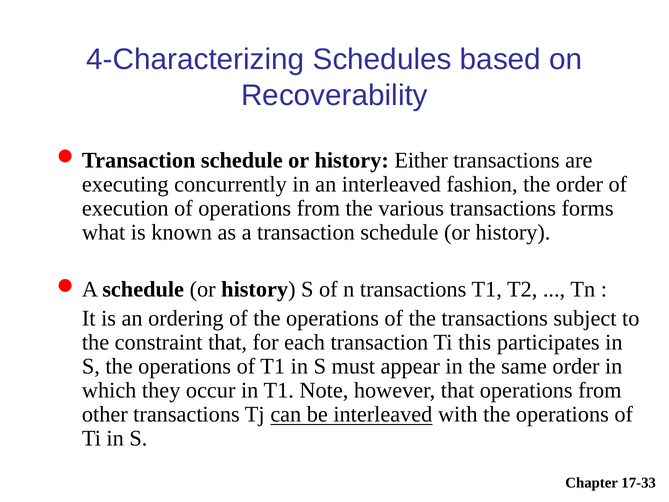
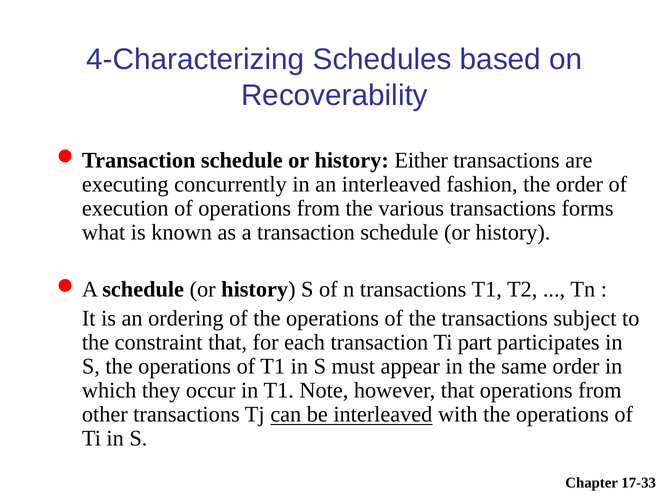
this: this -> part
